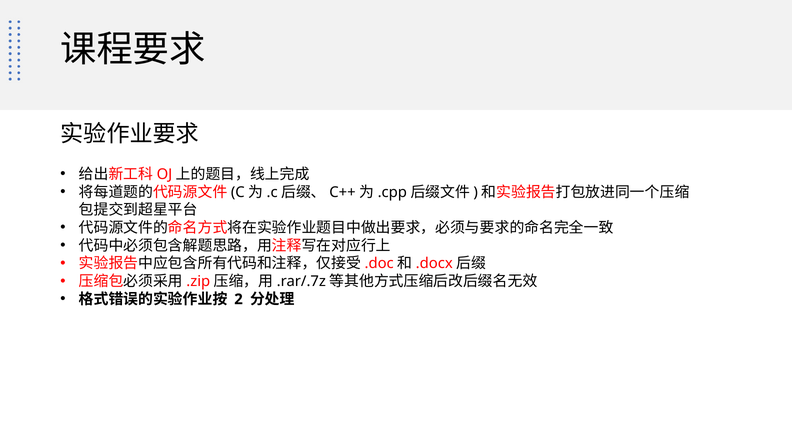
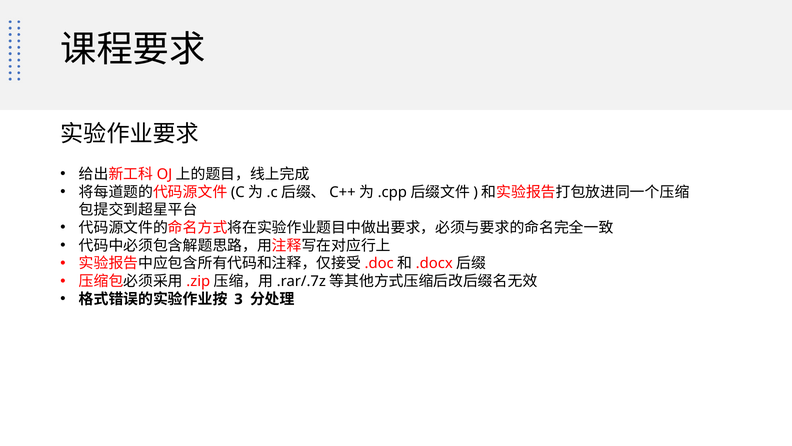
2: 2 -> 3
